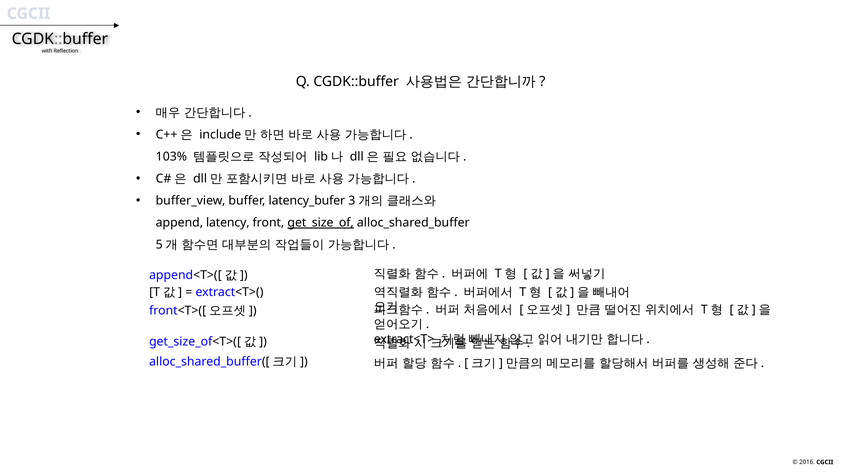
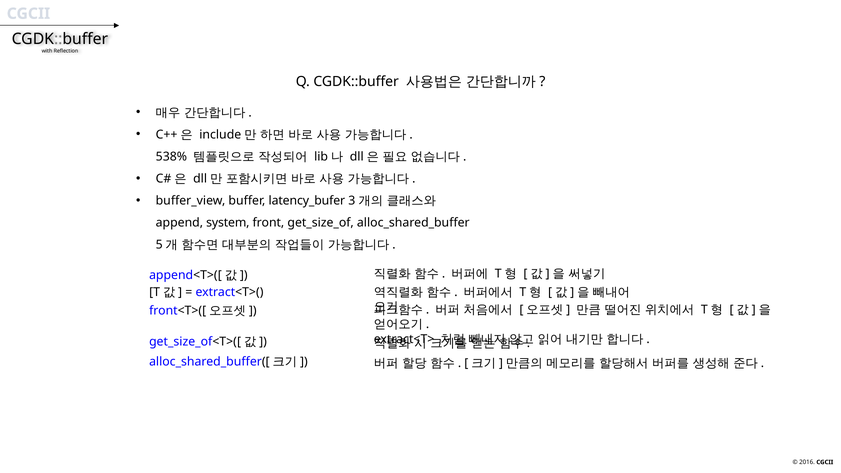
103%: 103% -> 538%
latency: latency -> system
get_size_of underline: present -> none
